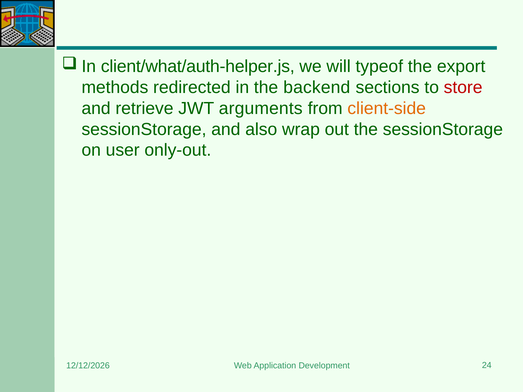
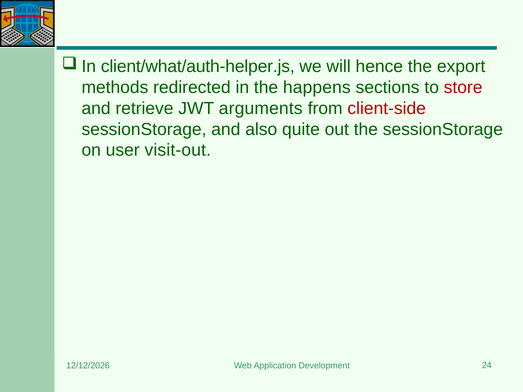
typeof: typeof -> hence
backend: backend -> happens
client-side colour: orange -> red
wrap: wrap -> quite
only-out: only-out -> visit-out
